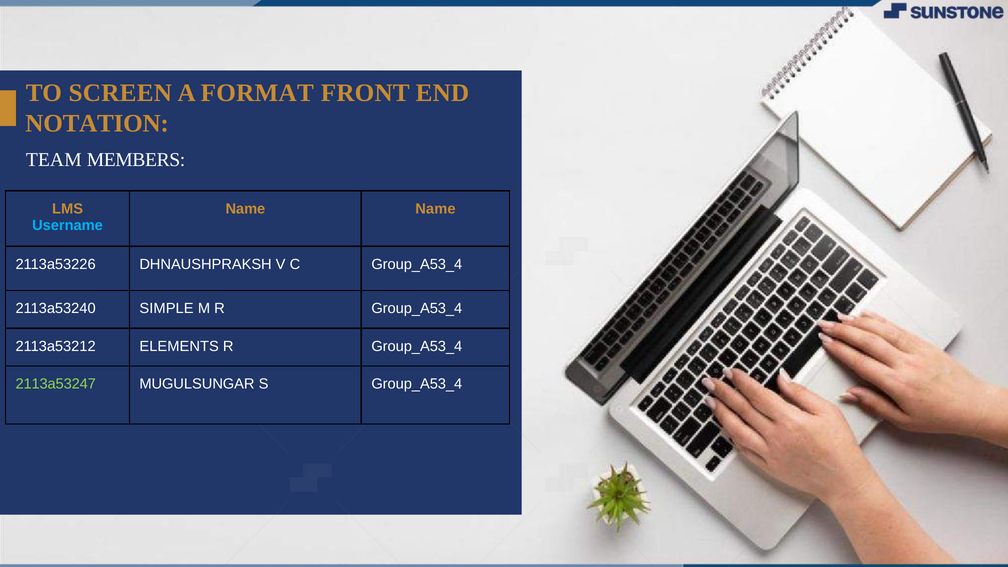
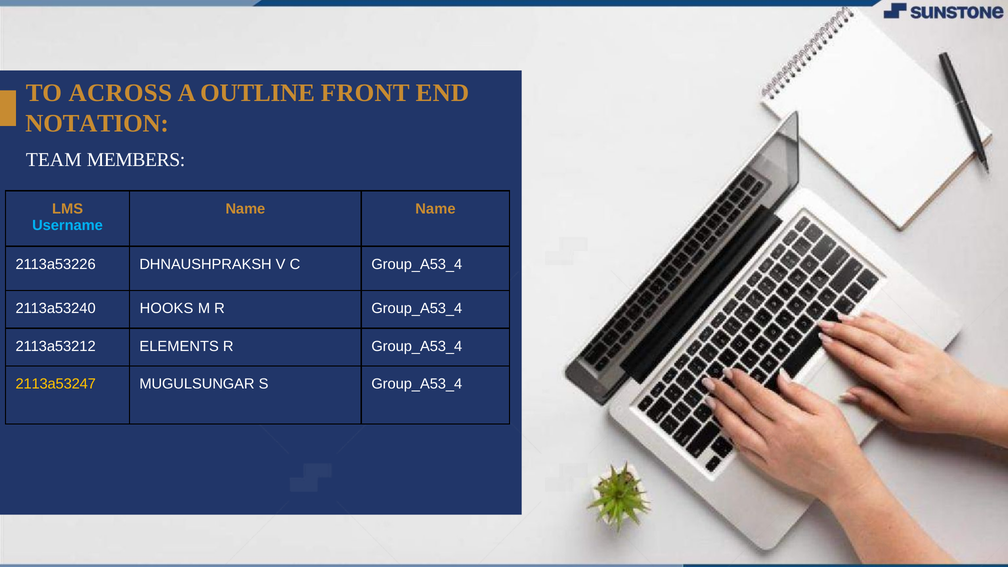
SCREEN: SCREEN -> ACROSS
FORMAT: FORMAT -> OUTLINE
SIMPLE: SIMPLE -> HOOKS
2113a53247 colour: light green -> yellow
